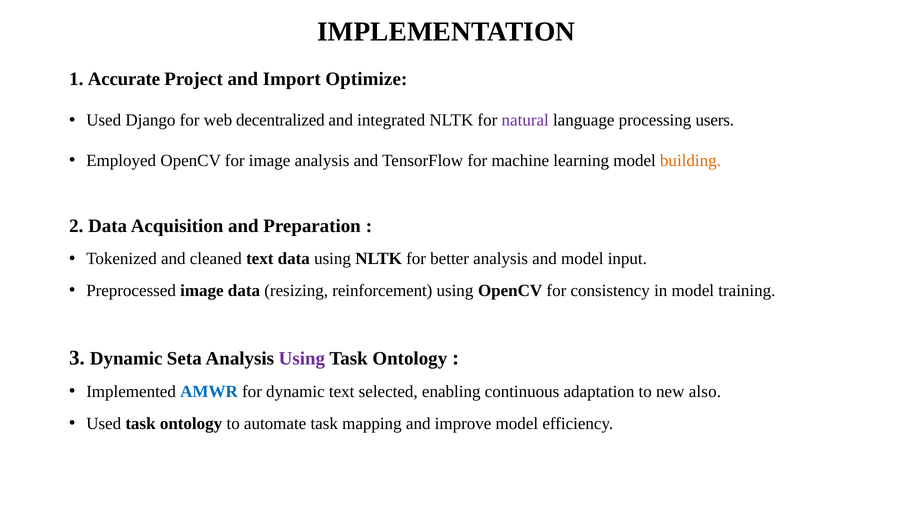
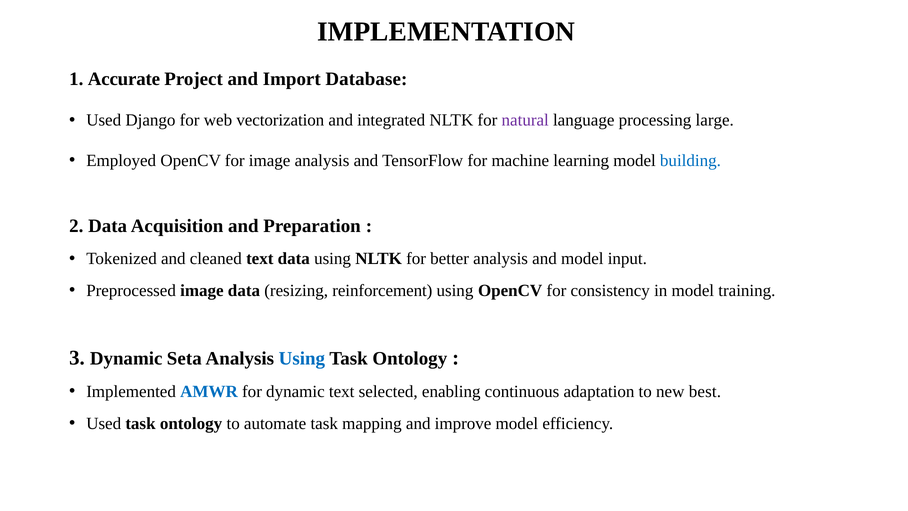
Optimize: Optimize -> Database
decentralized: decentralized -> vectorization
users: users -> large
building colour: orange -> blue
Using at (302, 358) colour: purple -> blue
also: also -> best
